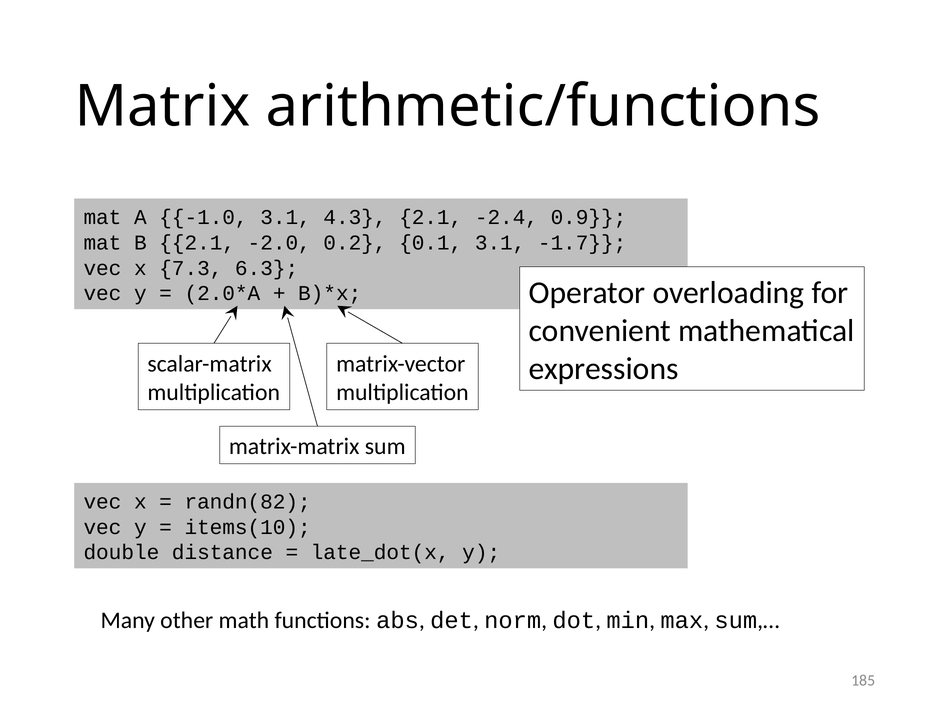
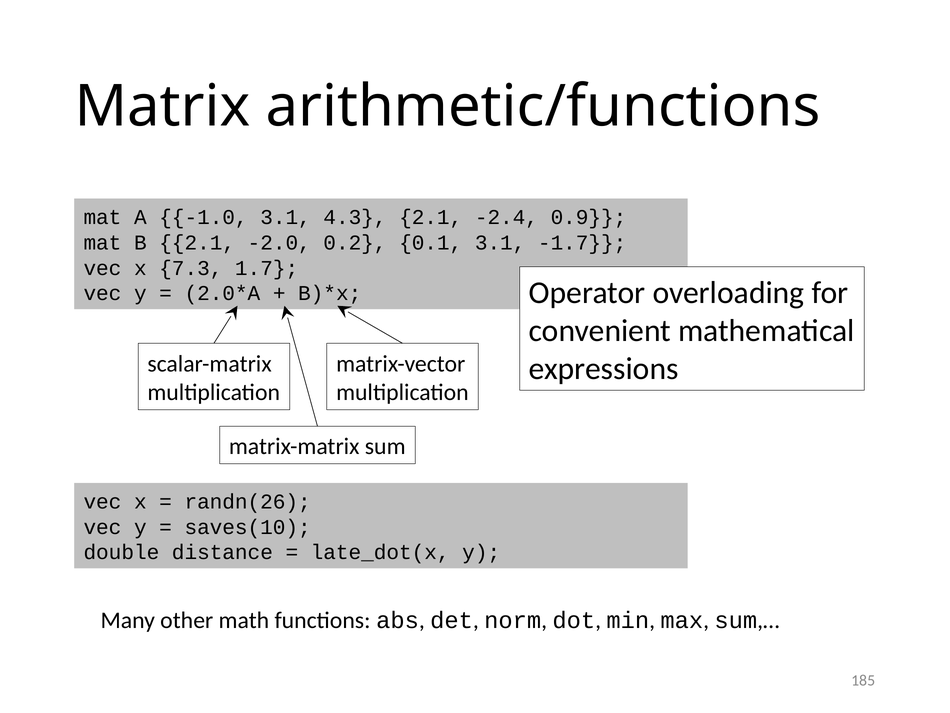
6.3: 6.3 -> 1.7
randn(82: randn(82 -> randn(26
items(10: items(10 -> saves(10
